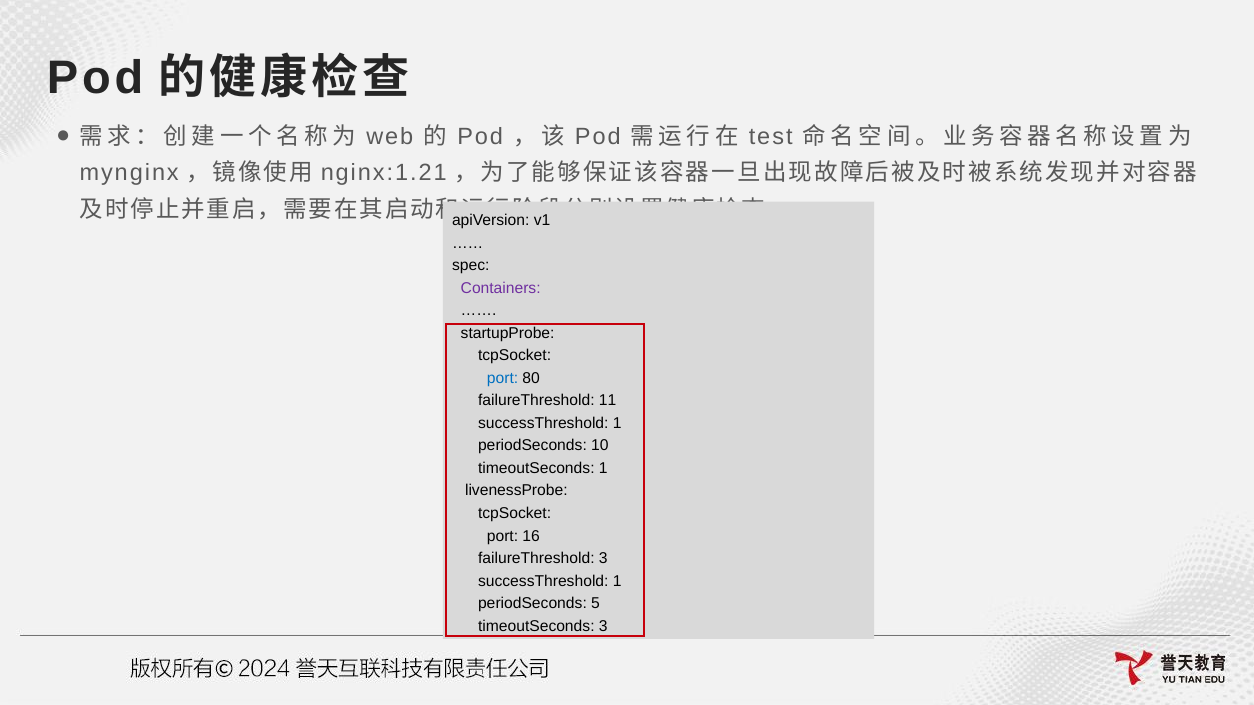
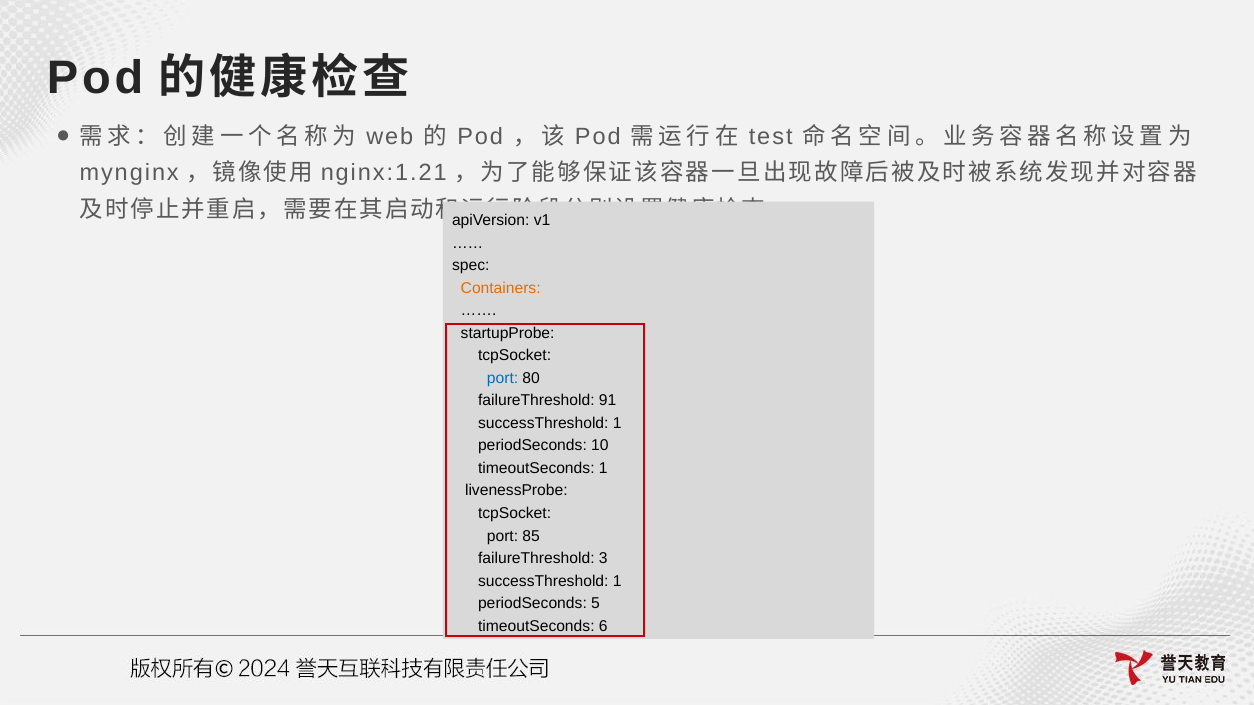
Containers colour: purple -> orange
11: 11 -> 91
16: 16 -> 85
timeoutSeconds 3: 3 -> 6
